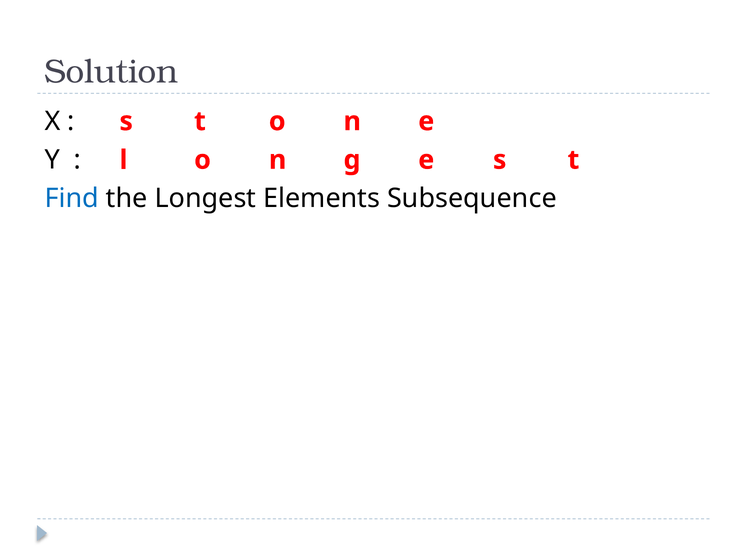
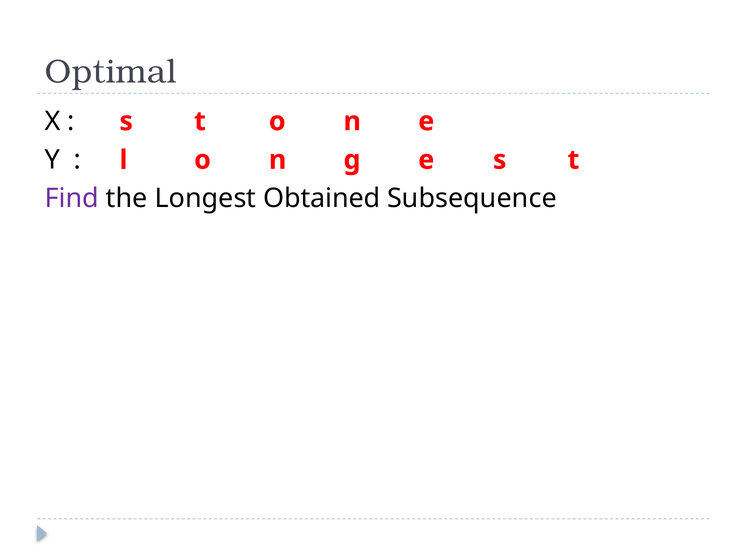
Solution: Solution -> Optimal
Find colour: blue -> purple
Elements: Elements -> Obtained
